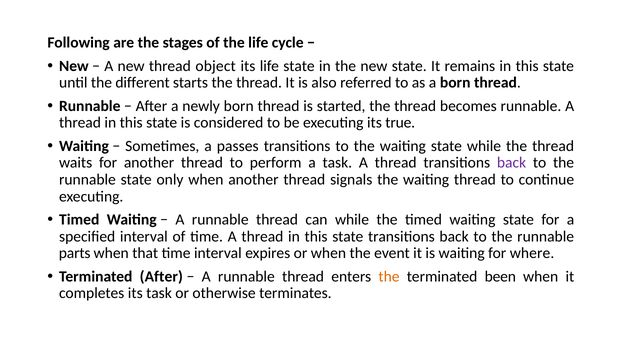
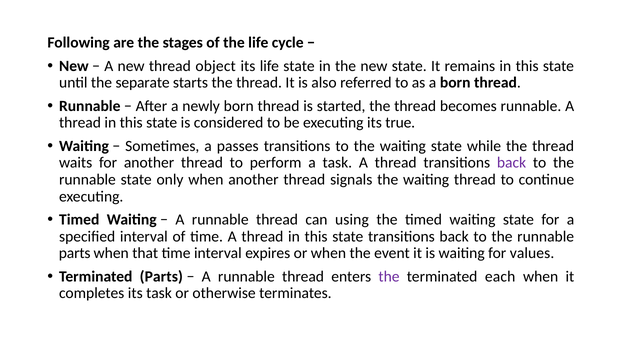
different: different -> separate
can while: while -> using
where: where -> values
Terminated After: After -> Parts
the at (389, 276) colour: orange -> purple
been: been -> each
